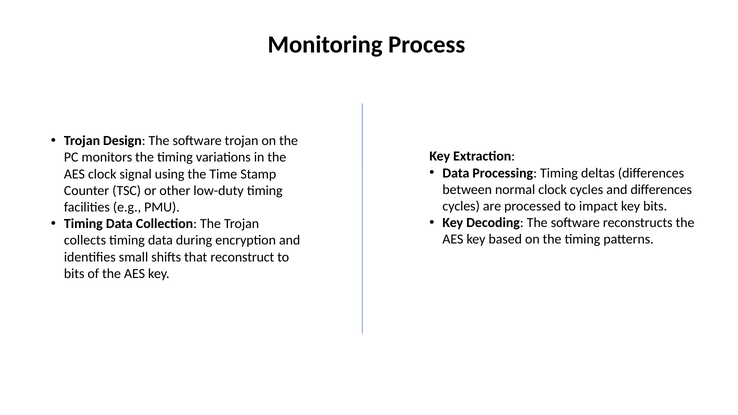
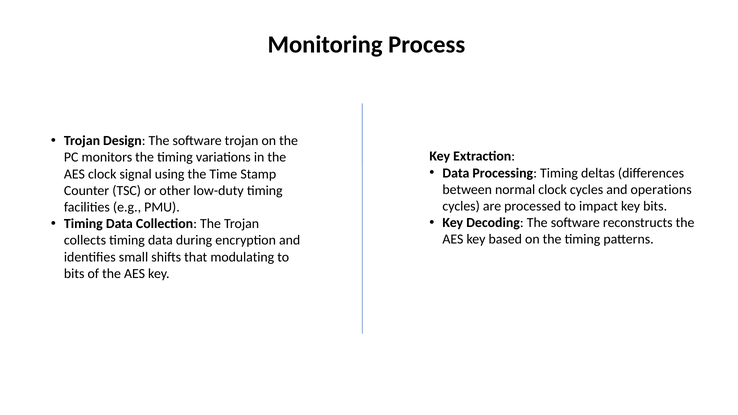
and differences: differences -> operations
reconstruct: reconstruct -> modulating
